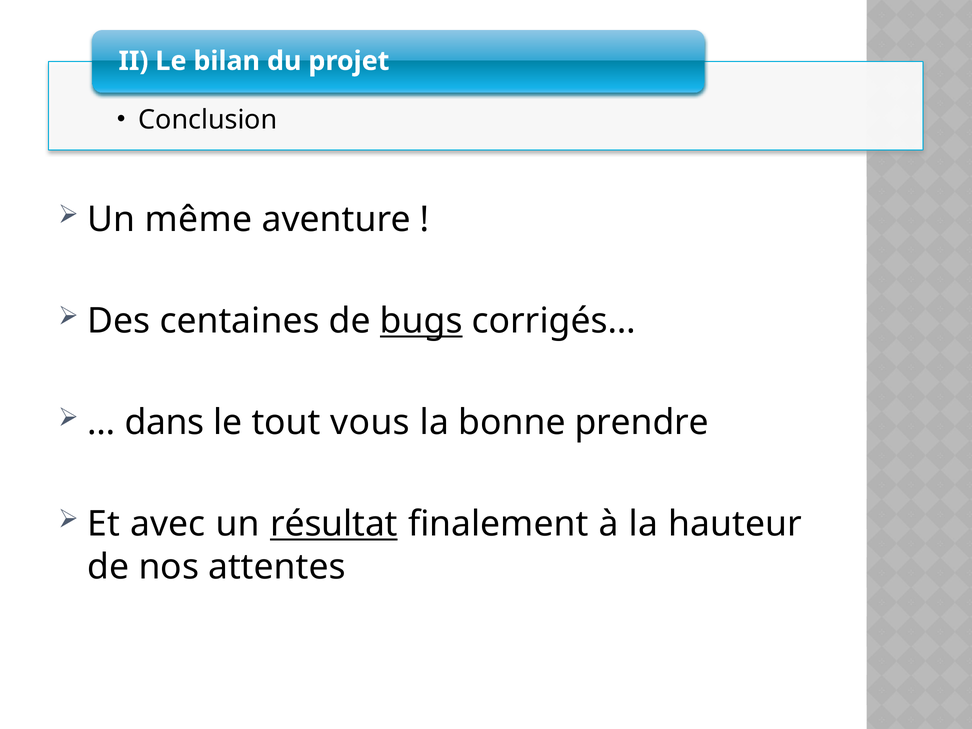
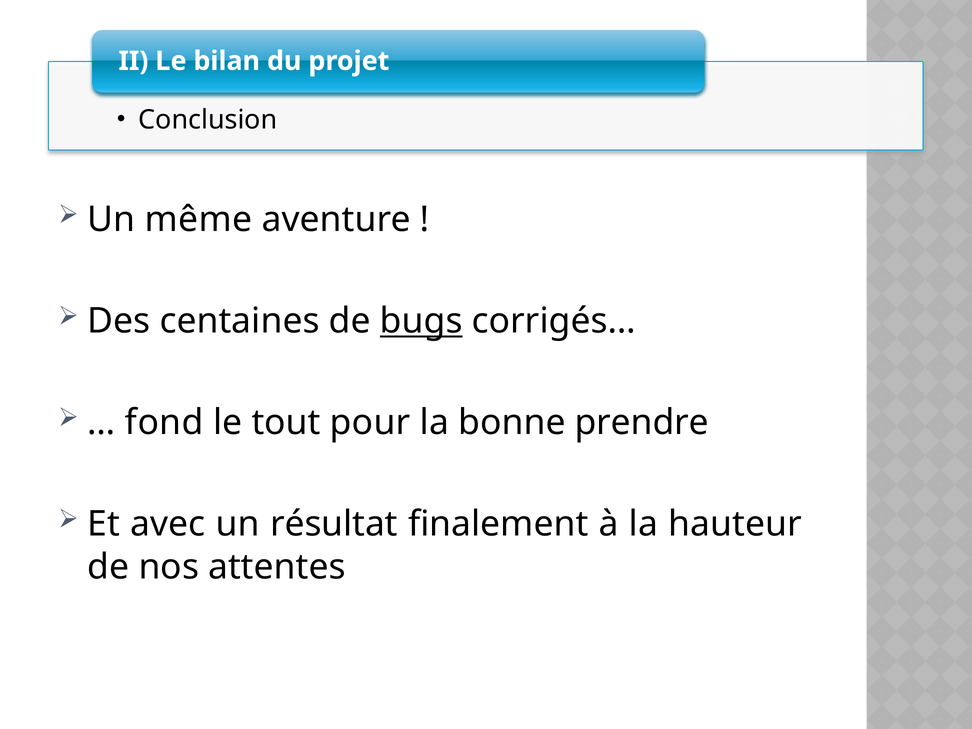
dans: dans -> fond
vous: vous -> pour
résultat underline: present -> none
